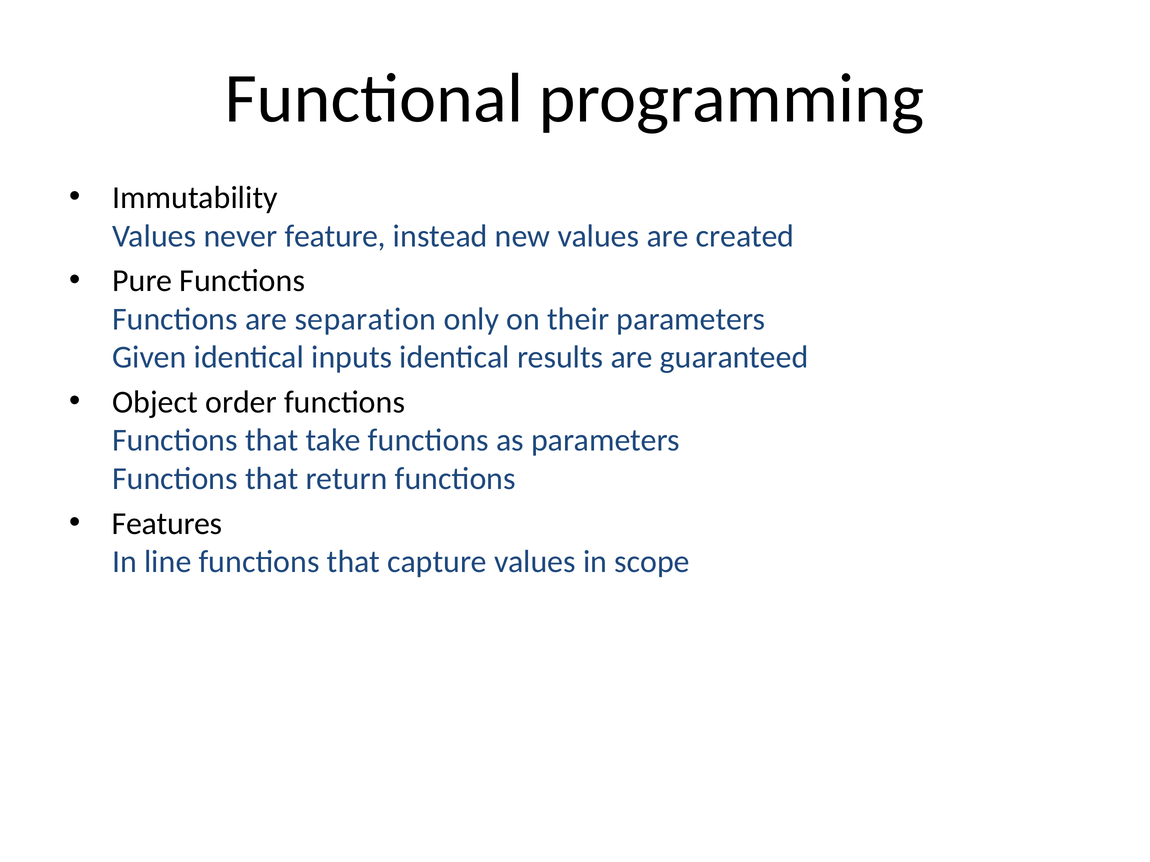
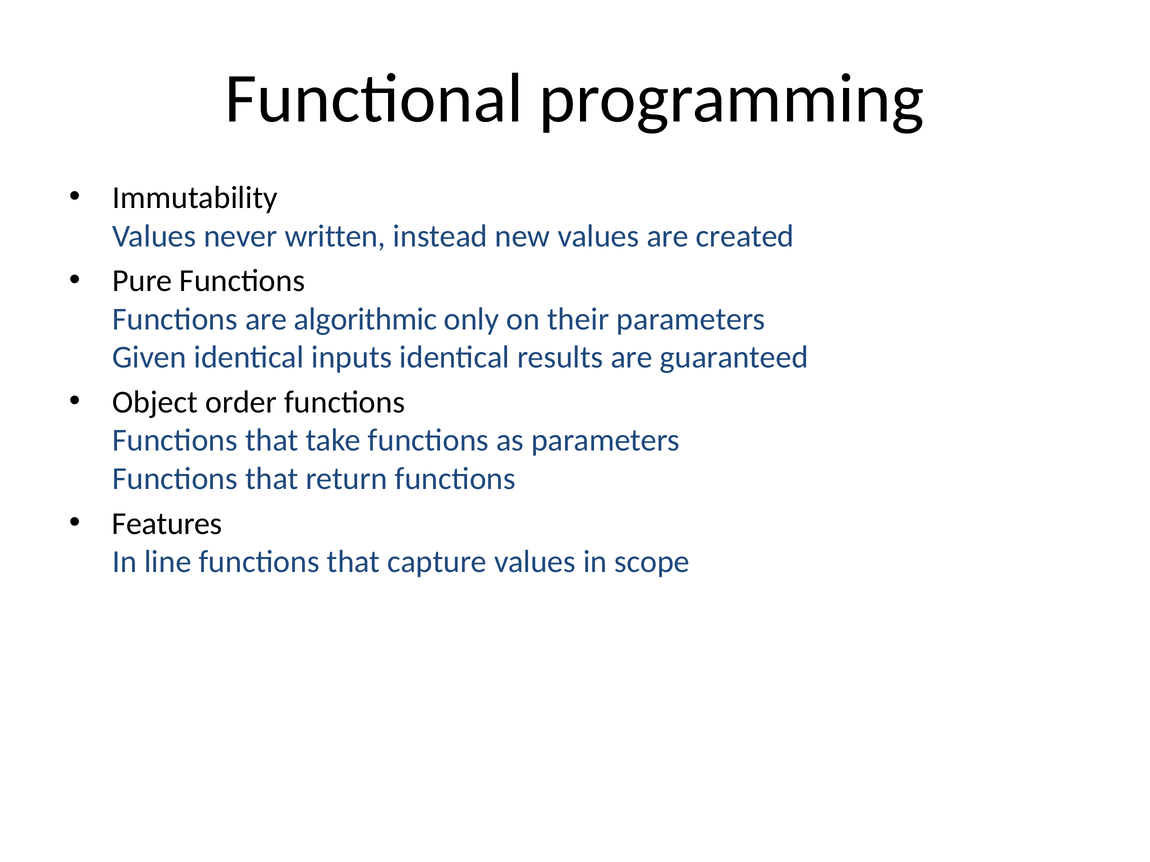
feature: feature -> written
separation: separation -> algorithmic
